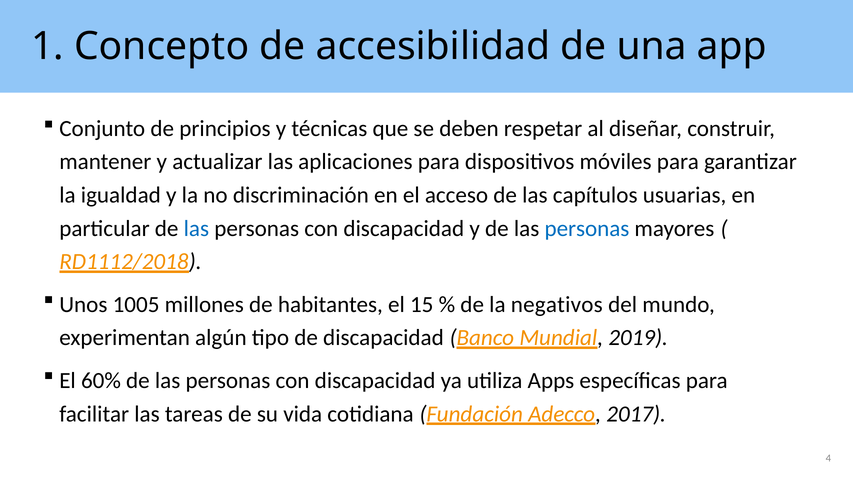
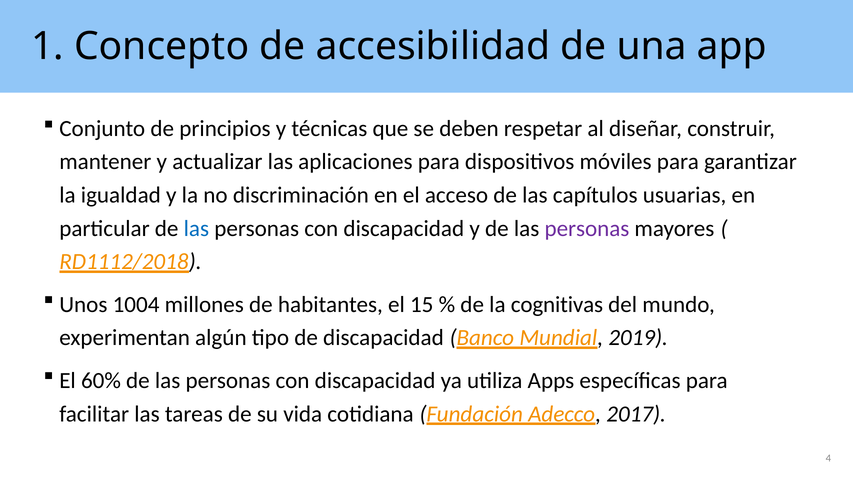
personas at (587, 228) colour: blue -> purple
1005: 1005 -> 1004
negativos: negativos -> cognitivas
